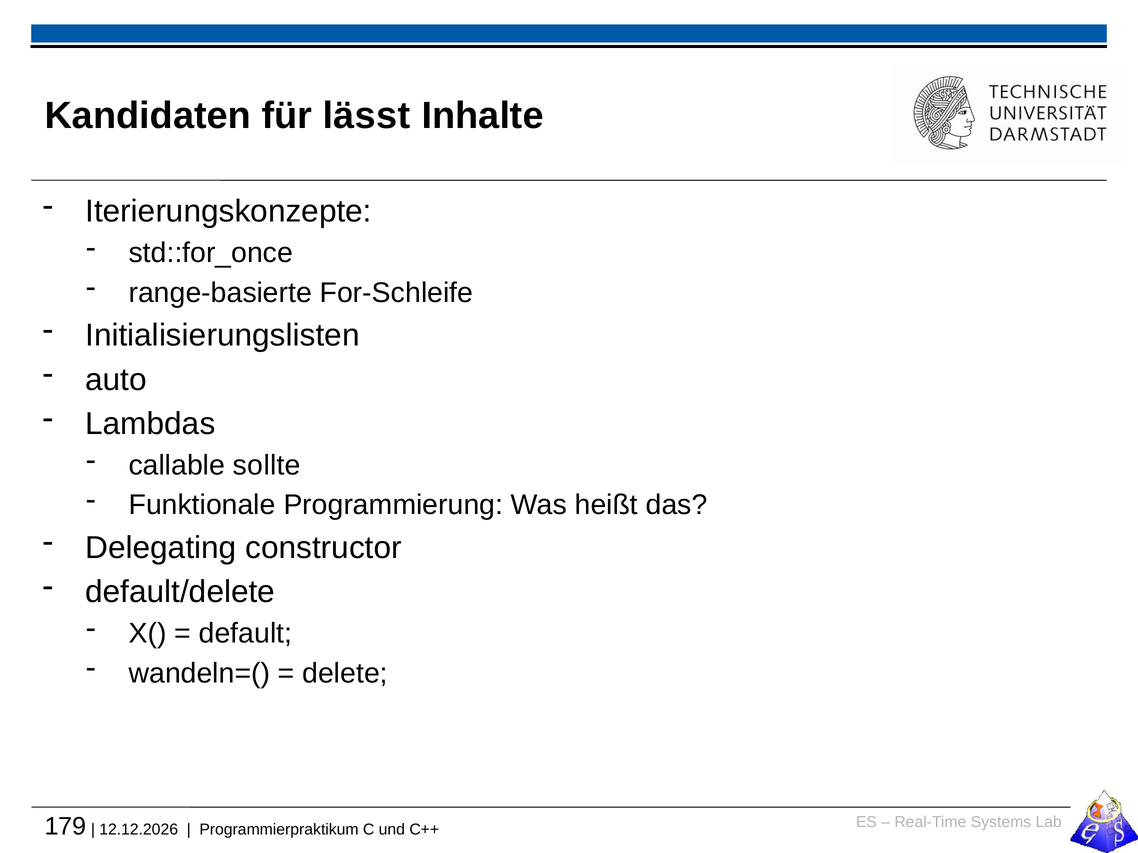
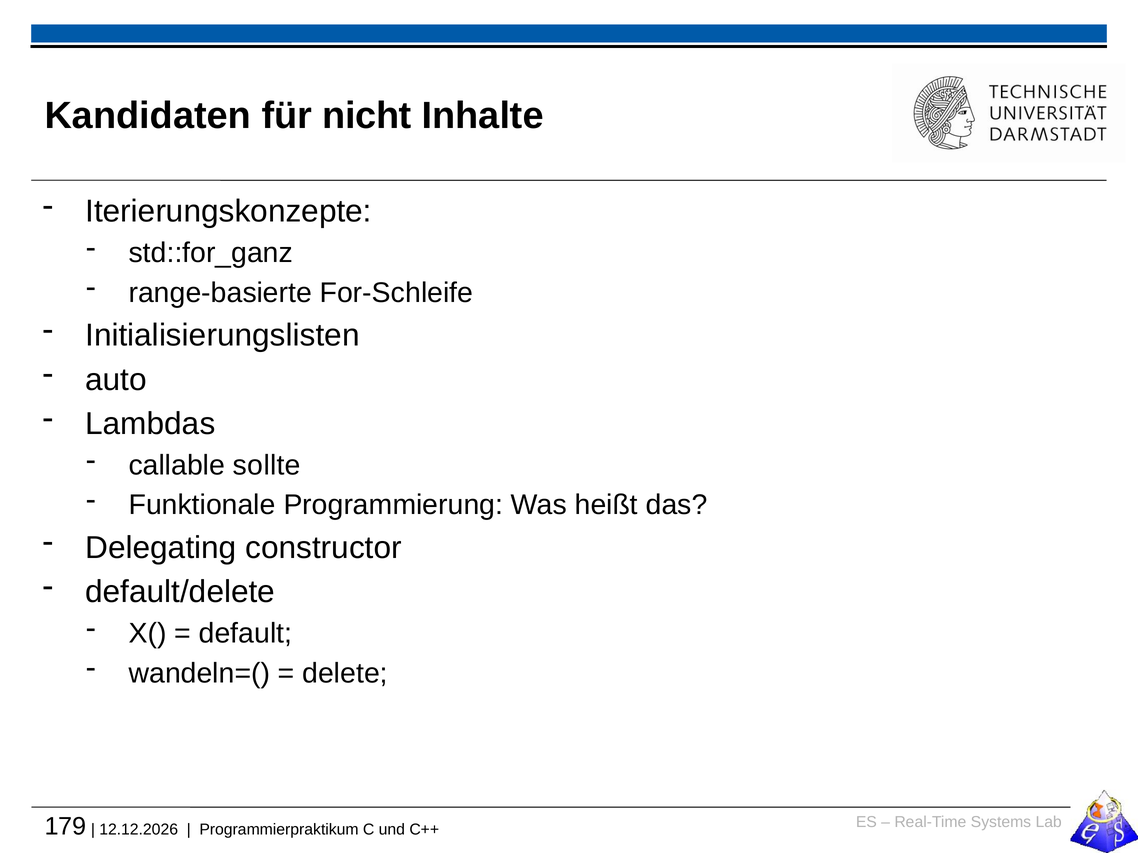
lässt: lässt -> nicht
std::for_once: std::for_once -> std::for_ganz
